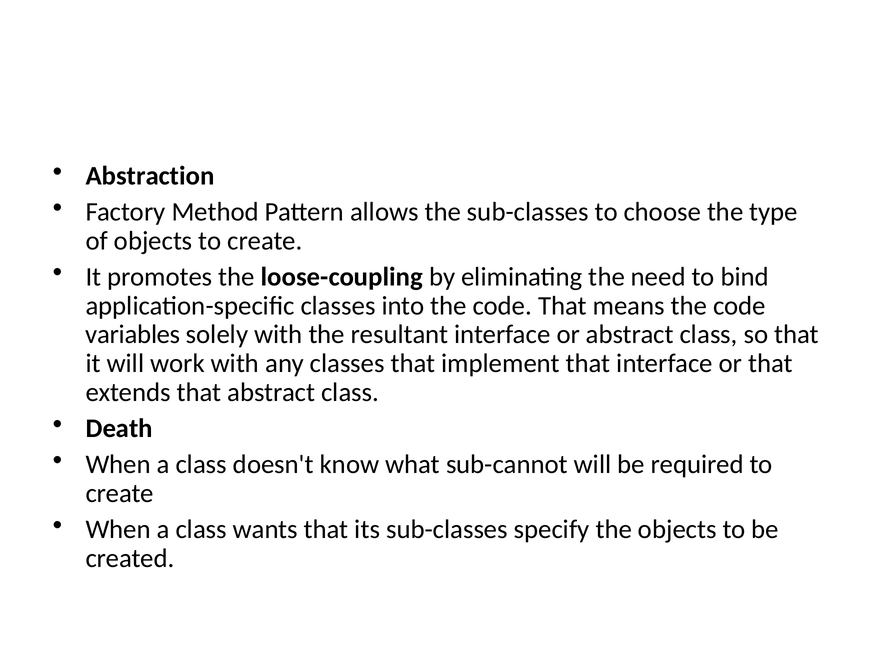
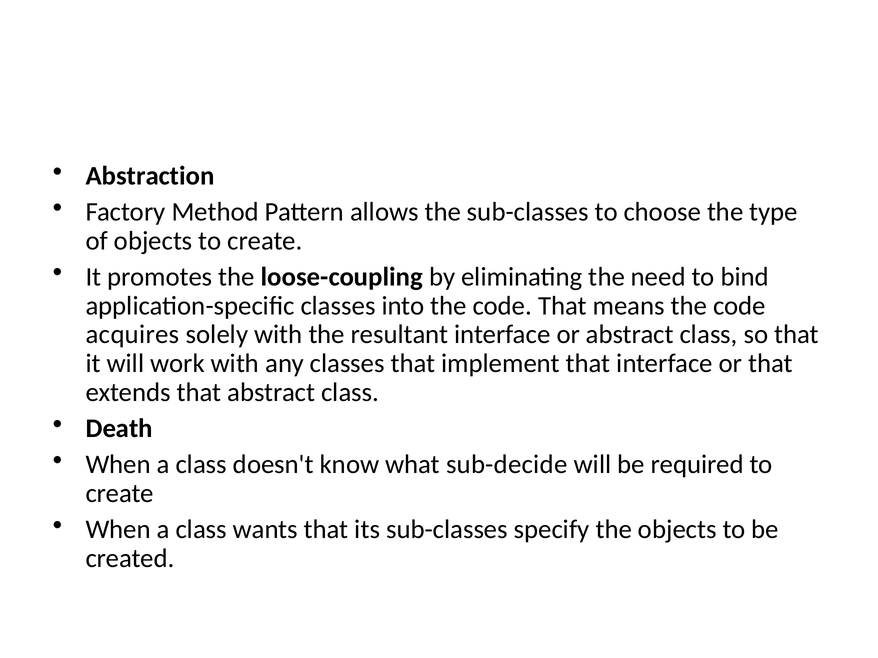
variables: variables -> acquires
sub-cannot: sub-cannot -> sub-decide
